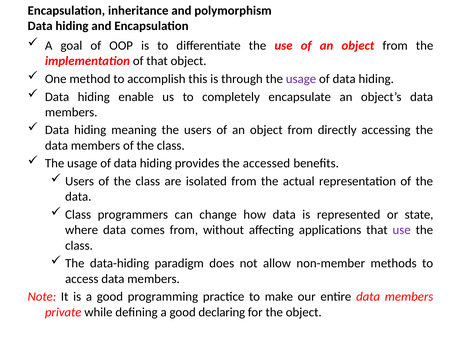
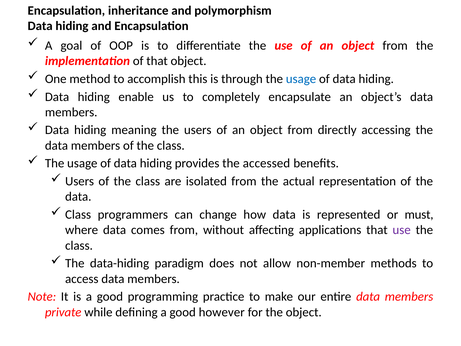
usage at (301, 79) colour: purple -> blue
state: state -> must
declaring: declaring -> however
